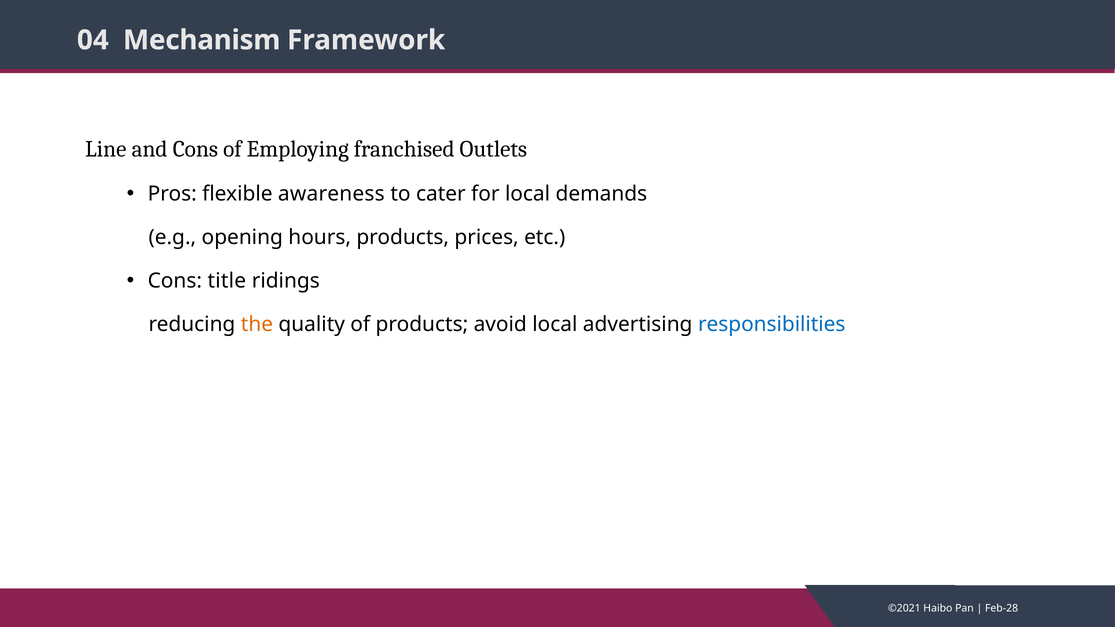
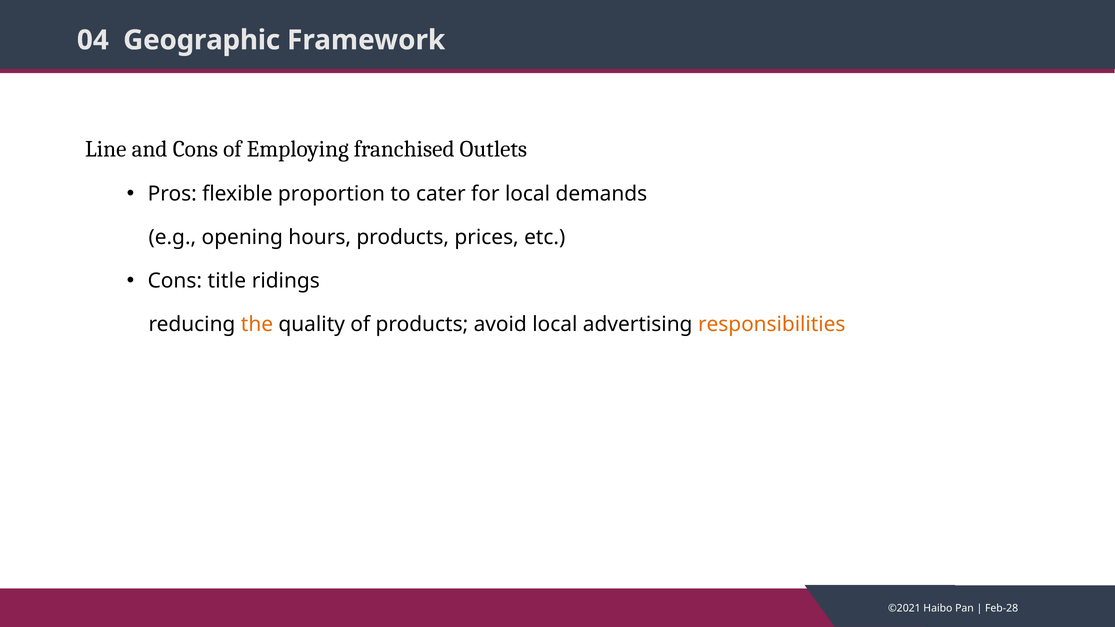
Mechanism: Mechanism -> Geographic
awareness: awareness -> proportion
responsibilities colour: blue -> orange
